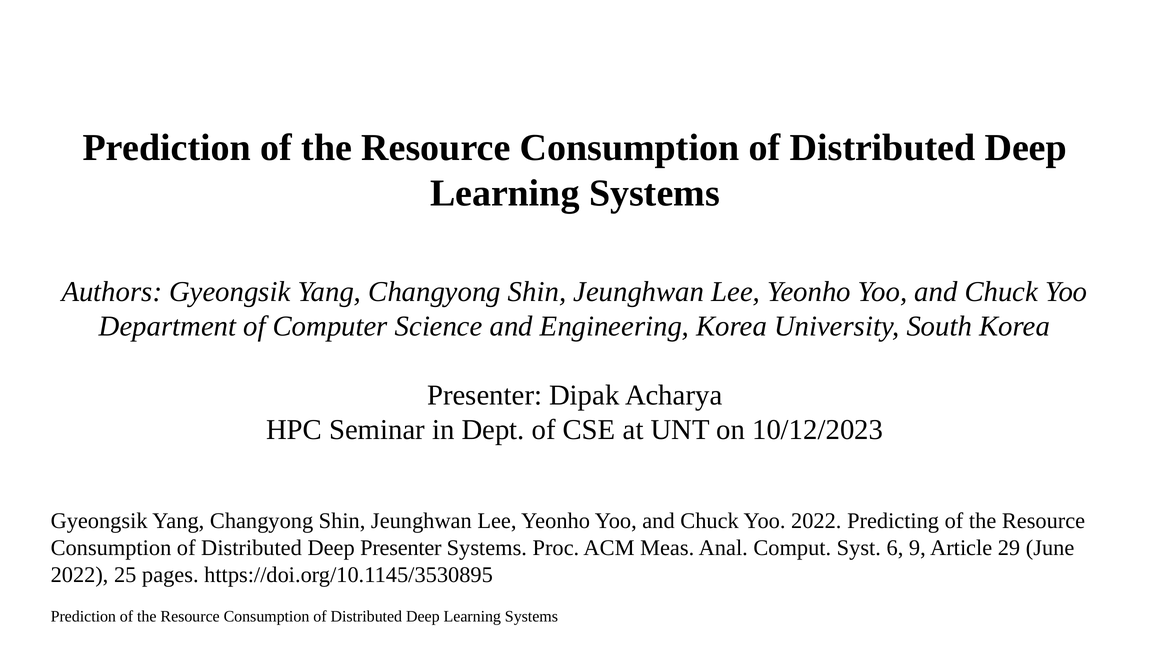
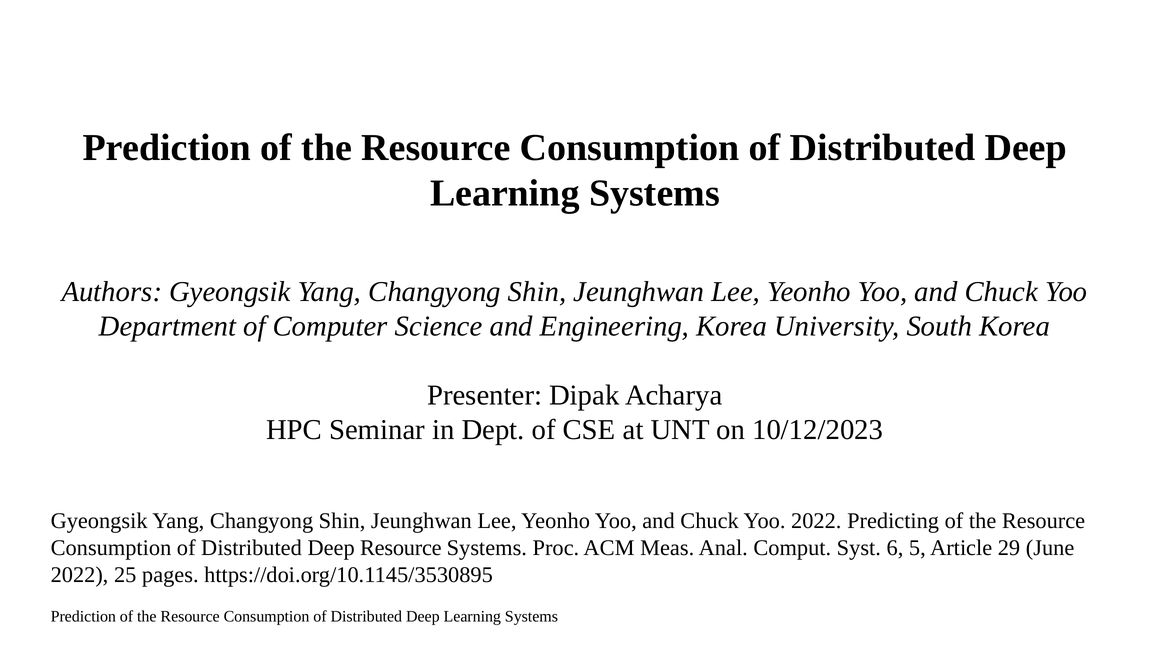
Deep Presenter: Presenter -> Resource
9: 9 -> 5
